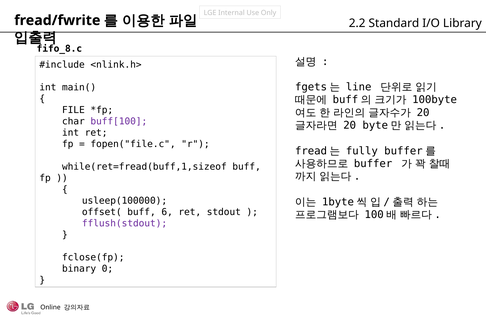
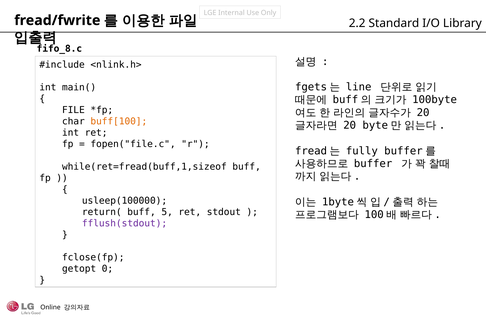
buff[100 colour: purple -> orange
offset(: offset( -> return(
6: 6 -> 5
binary: binary -> getopt
